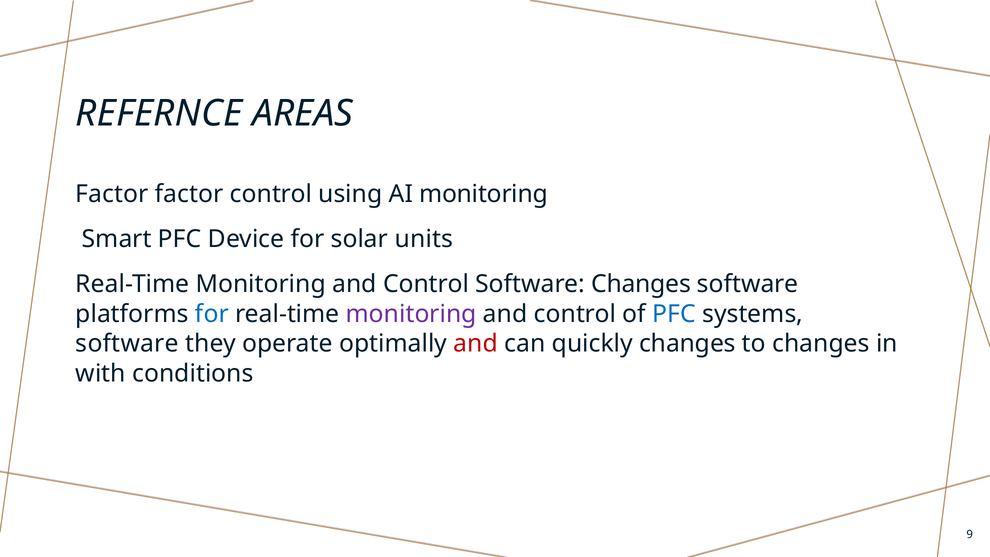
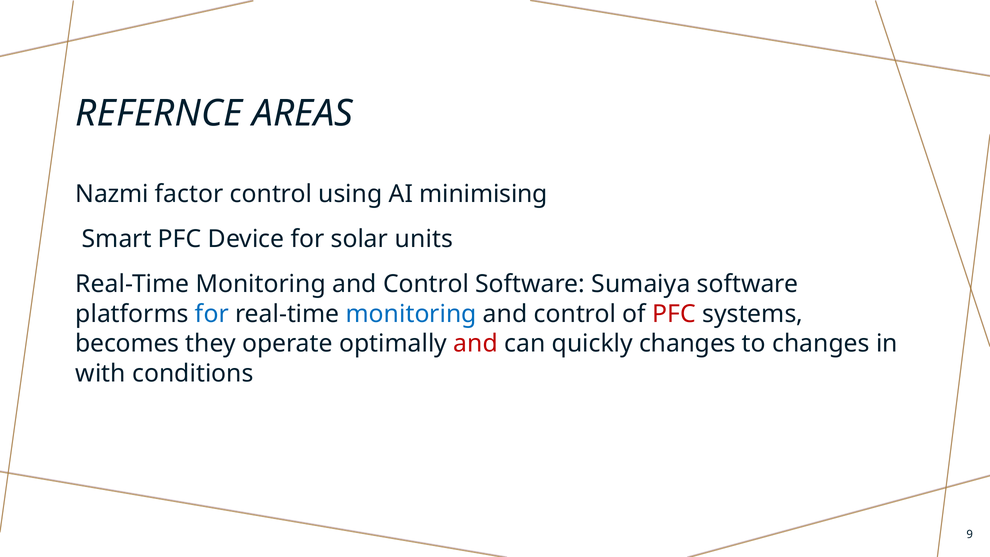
Factor at (112, 194): Factor -> Nazmi
AI monitoring: monitoring -> minimising
Software Changes: Changes -> Sumaiya
monitoring at (411, 314) colour: purple -> blue
PFC at (674, 314) colour: blue -> red
software at (127, 344): software -> becomes
